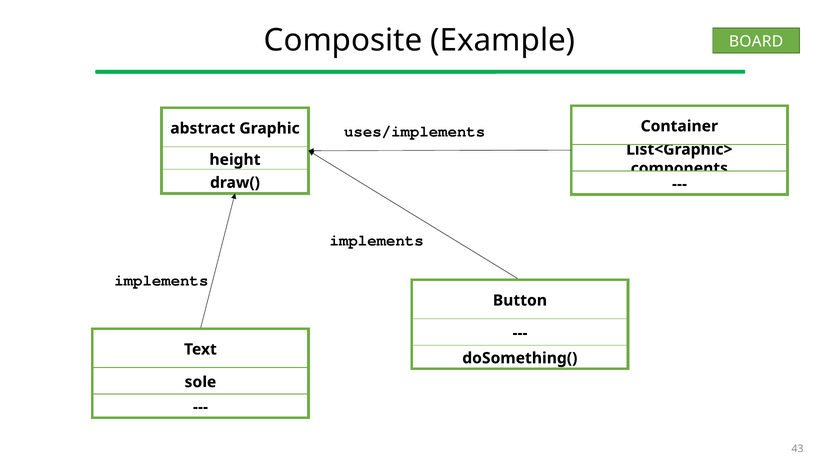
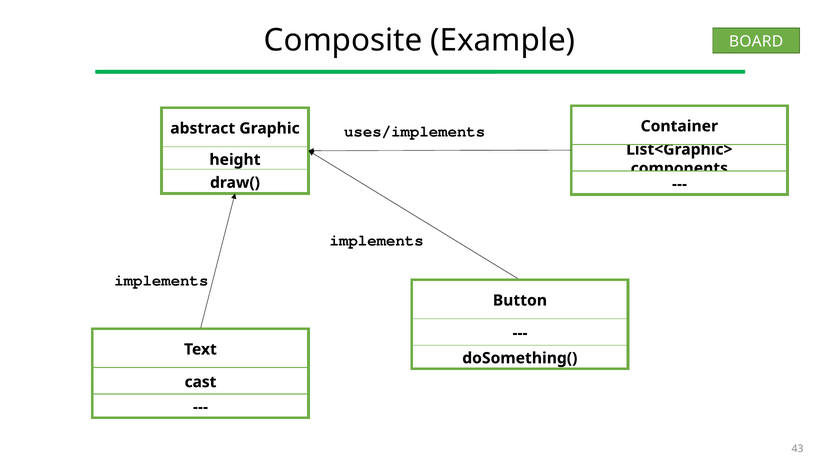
sole: sole -> cast
